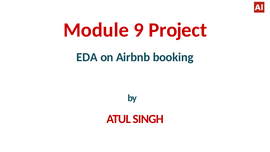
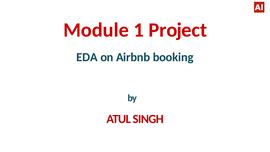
9: 9 -> 1
